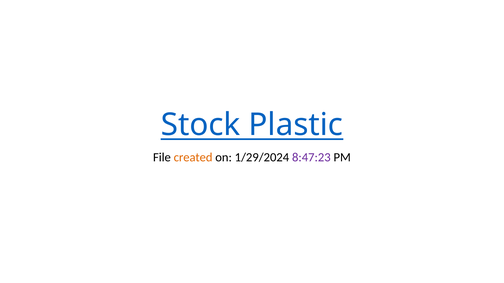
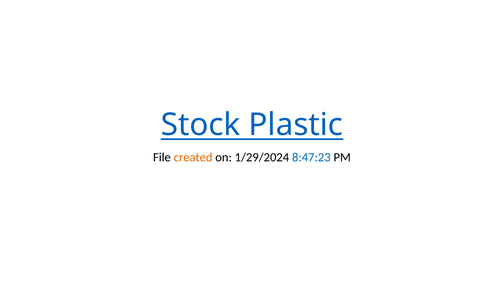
8:47:23 colour: purple -> blue
